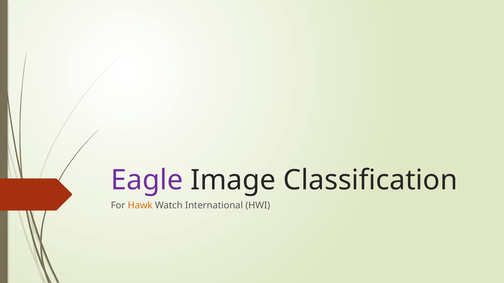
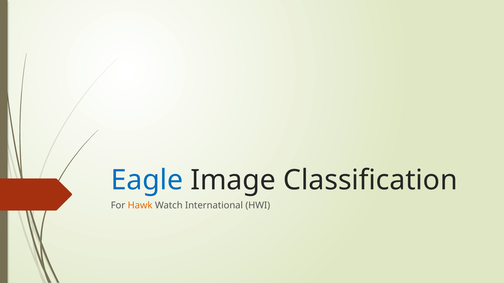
Eagle colour: purple -> blue
